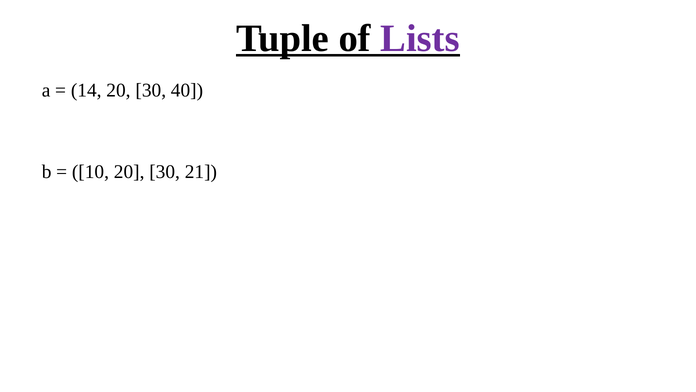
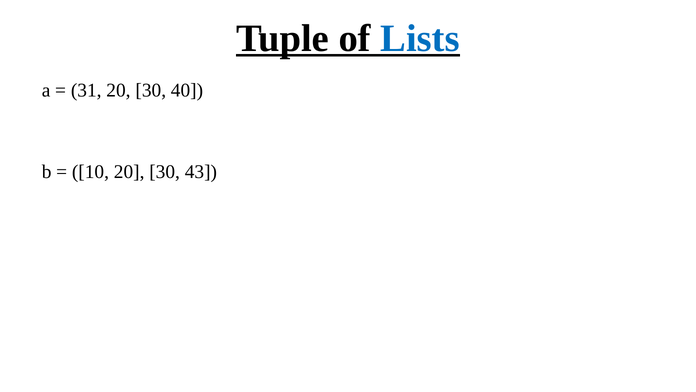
Lists colour: purple -> blue
14: 14 -> 31
21: 21 -> 43
